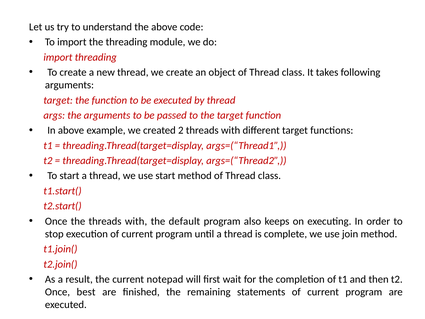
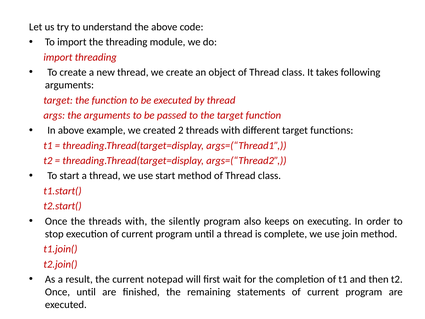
default: default -> silently
Once best: best -> until
